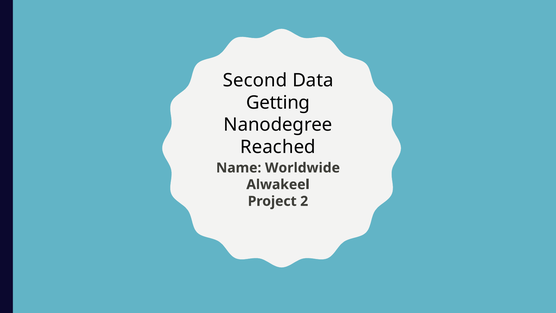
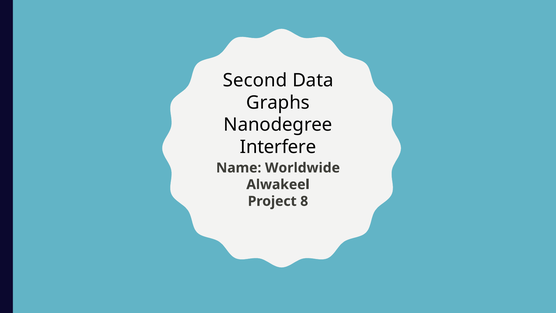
Getting: Getting -> Graphs
Reached: Reached -> Interfere
2: 2 -> 8
